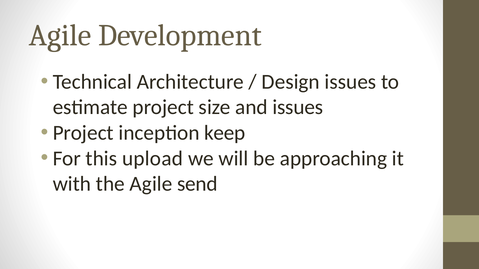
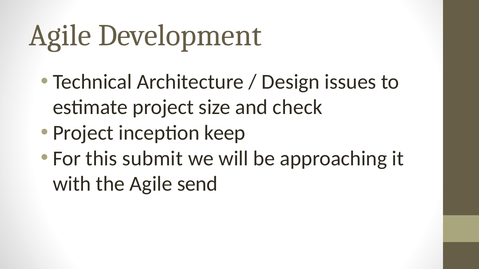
and issues: issues -> check
upload: upload -> submit
